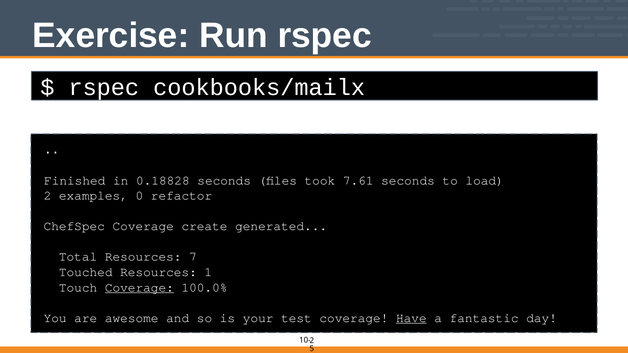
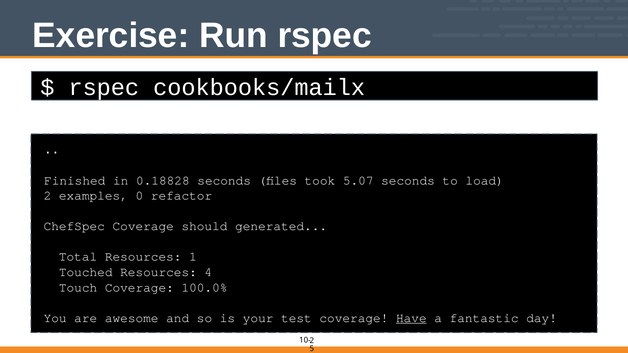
7.61: 7.61 -> 5.07
create: create -> should
7: 7 -> 1
1: 1 -> 4
Coverage at (139, 288) underline: present -> none
